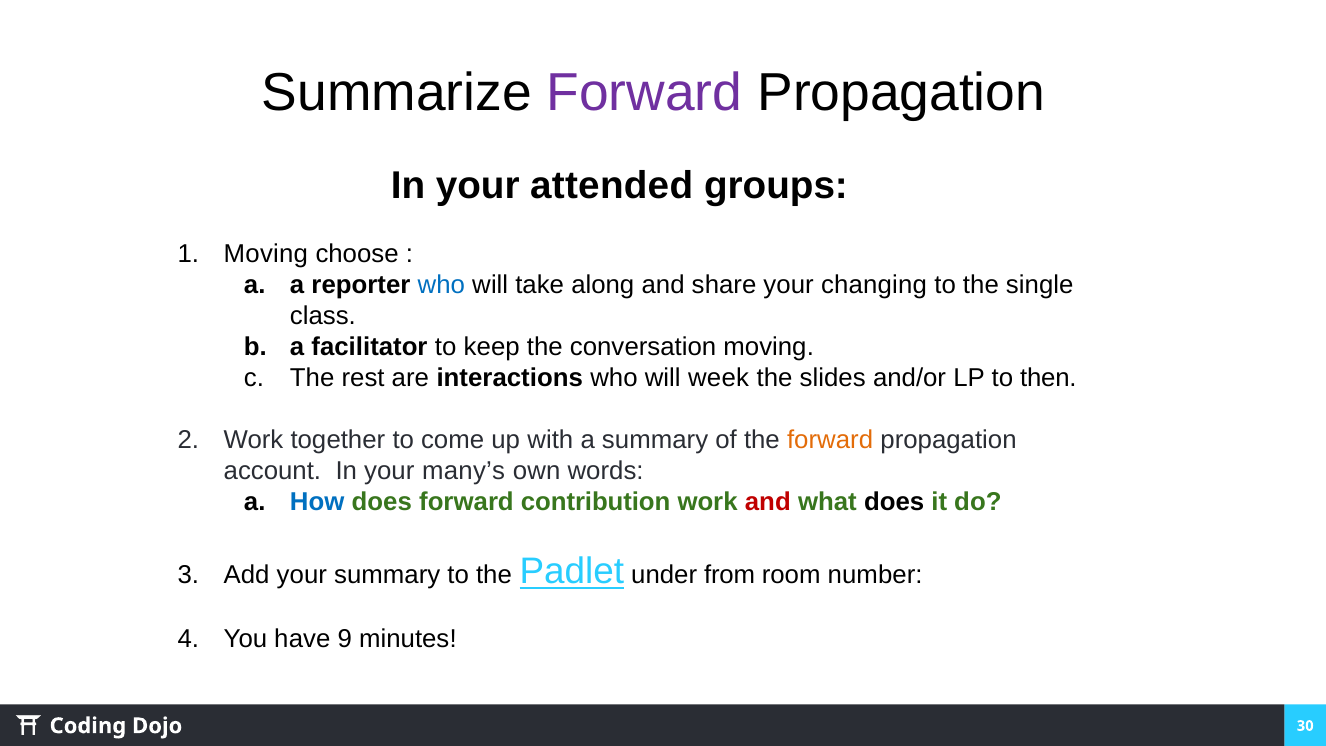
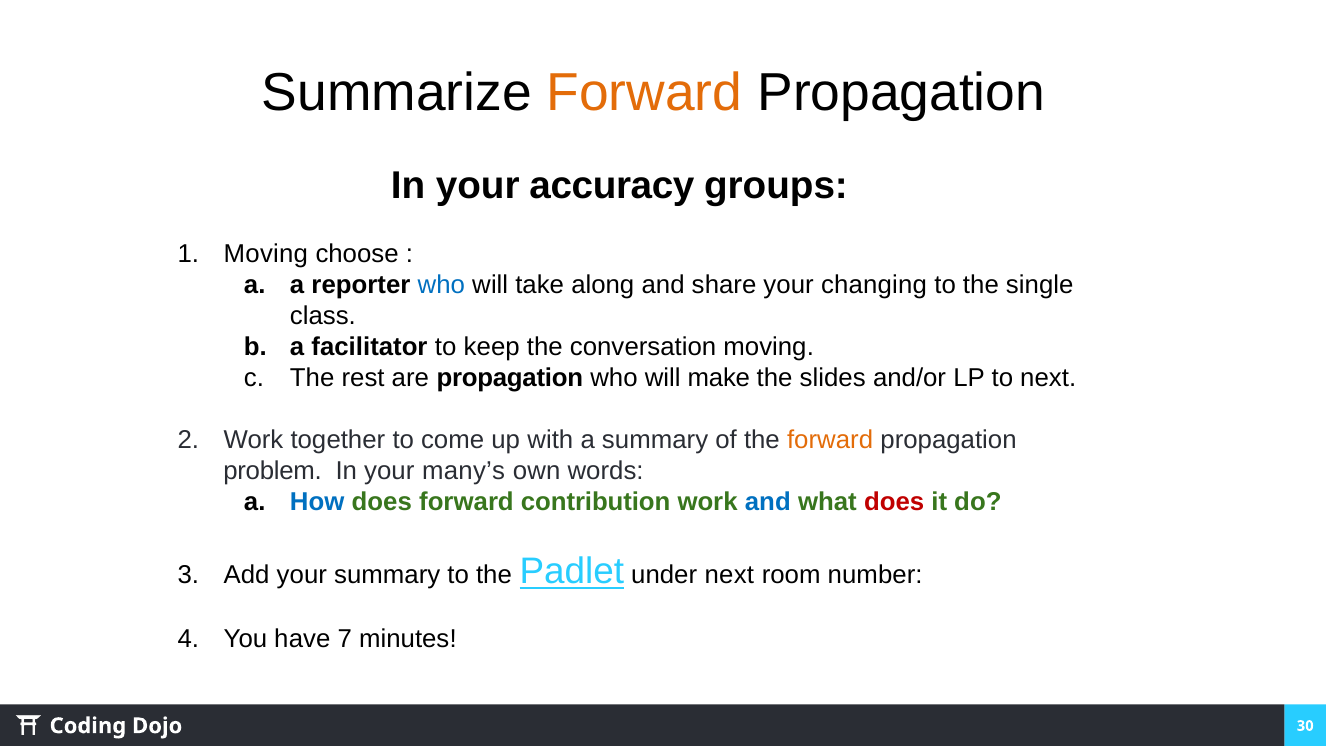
Forward at (644, 93) colour: purple -> orange
attended: attended -> accuracy
are interactions: interactions -> propagation
week: week -> make
to then: then -> next
account: account -> problem
and at (768, 502) colour: red -> blue
does at (894, 502) colour: black -> red
under from: from -> next
9: 9 -> 7
